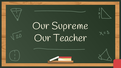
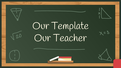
Supreme: Supreme -> Template
